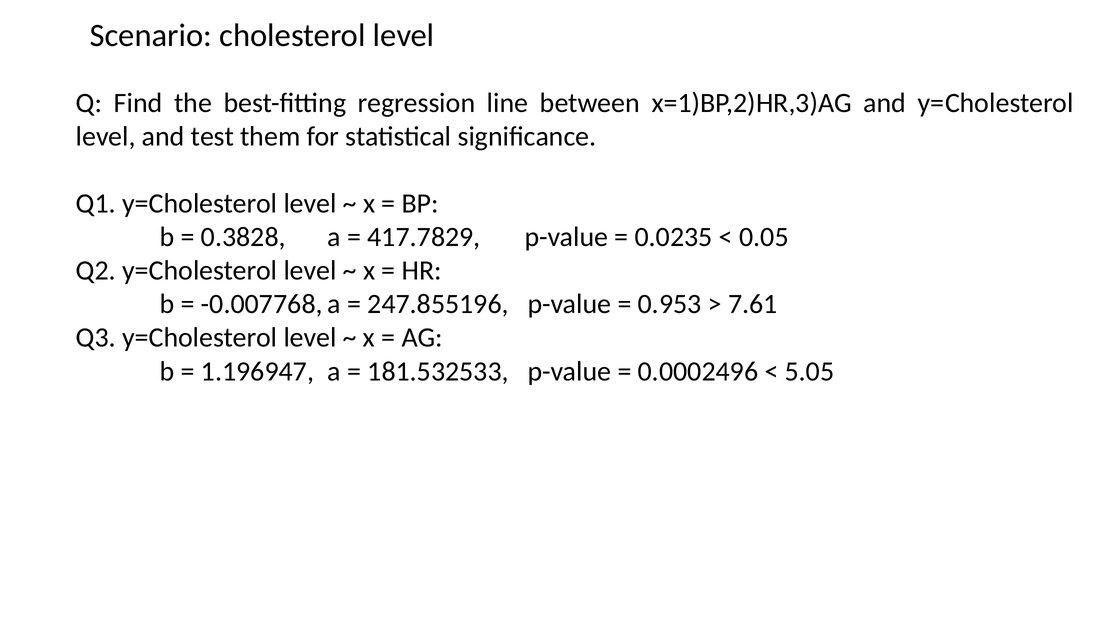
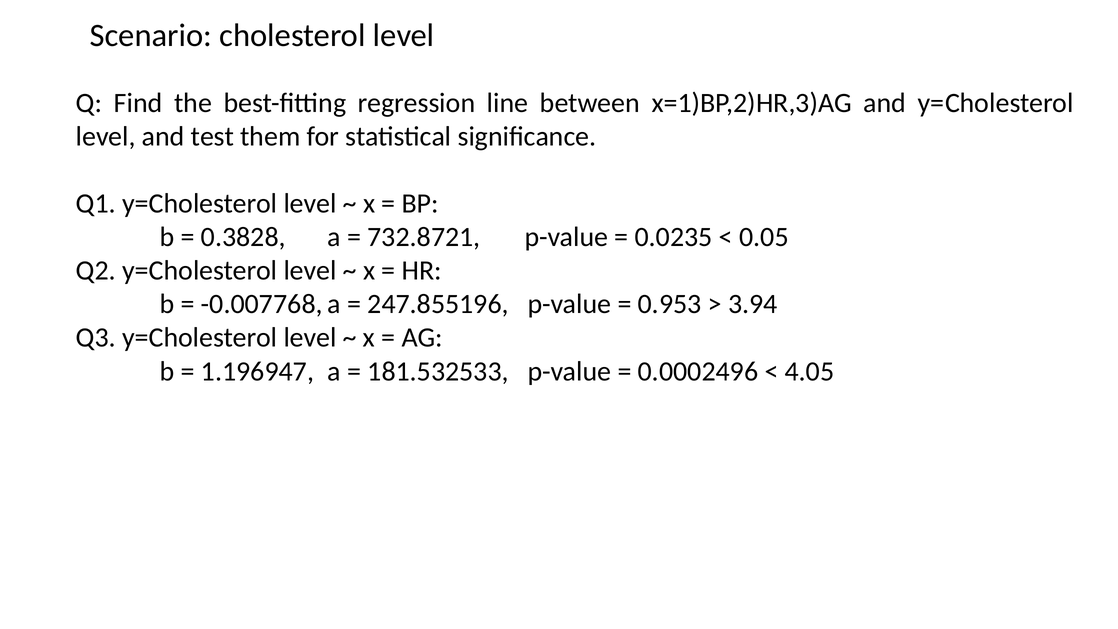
417.7829: 417.7829 -> 732.8721
7.61: 7.61 -> 3.94
5.05: 5.05 -> 4.05
